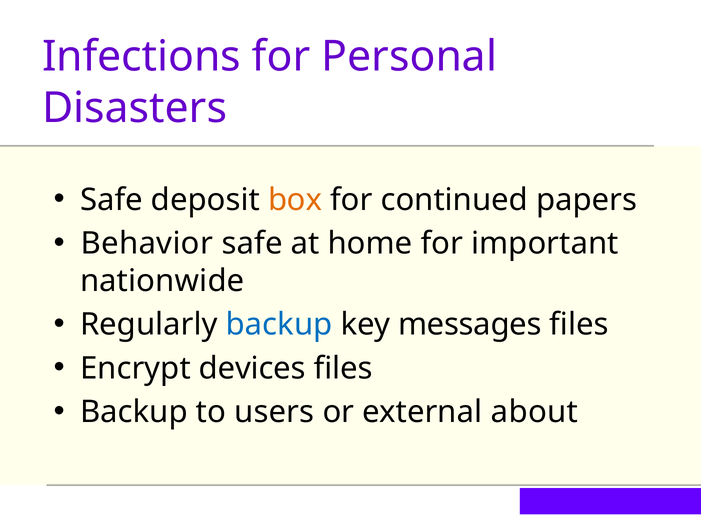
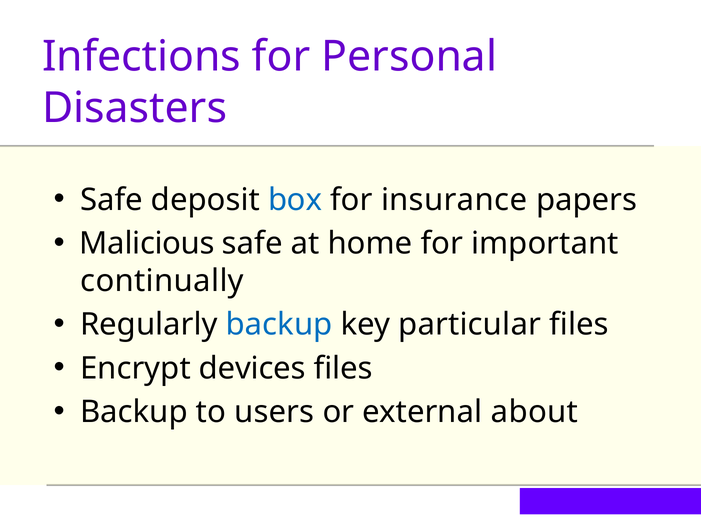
box colour: orange -> blue
continued: continued -> insurance
Behavior: Behavior -> Malicious
nationwide: nationwide -> continually
messages: messages -> particular
